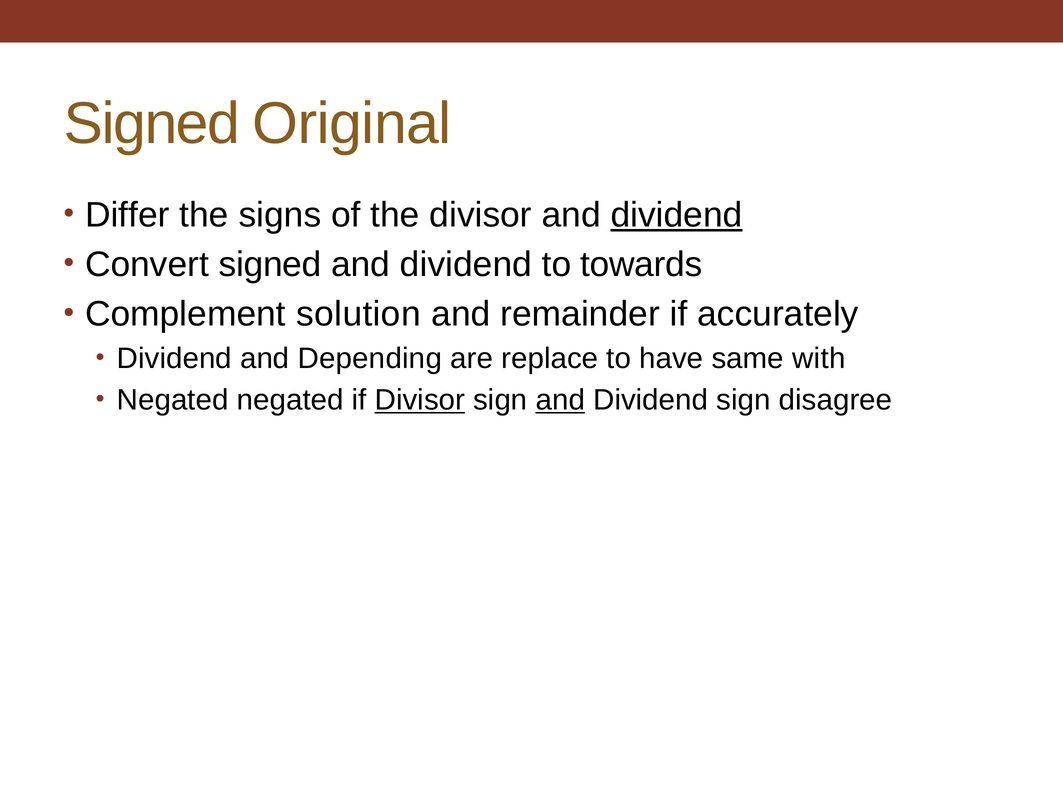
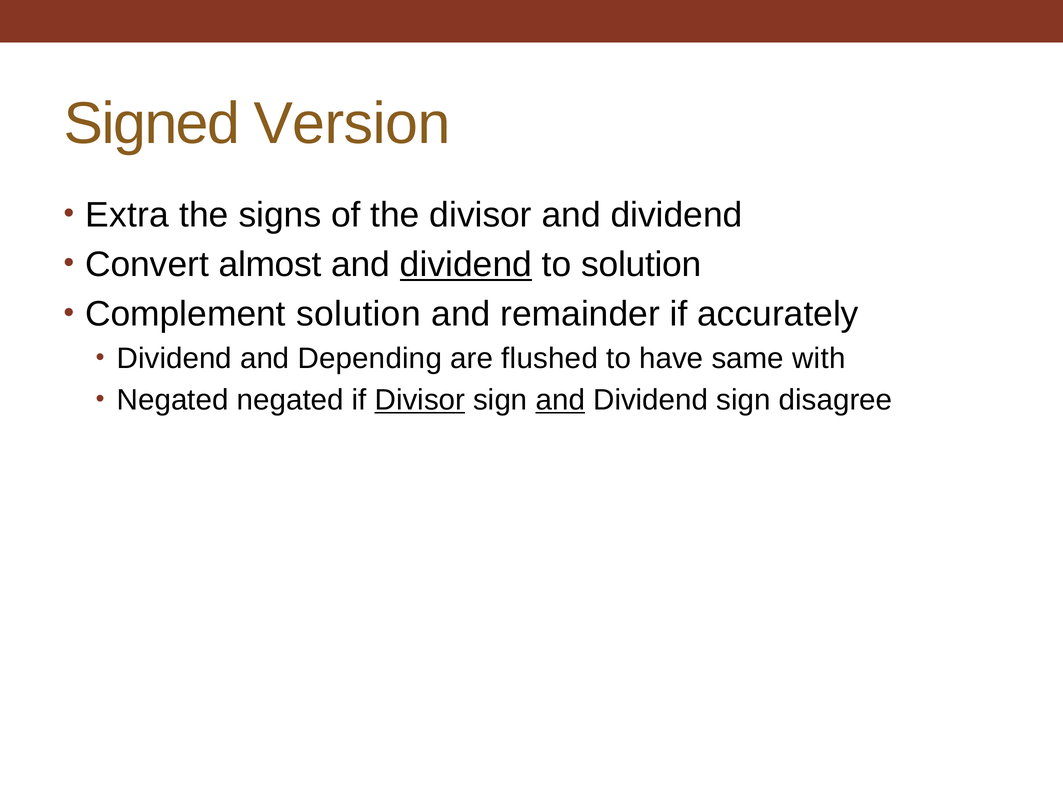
Original: Original -> Version
Differ: Differ -> Extra
dividend at (677, 215) underline: present -> none
Convert signed: signed -> almost
dividend at (466, 265) underline: none -> present
to towards: towards -> solution
replace: replace -> flushed
